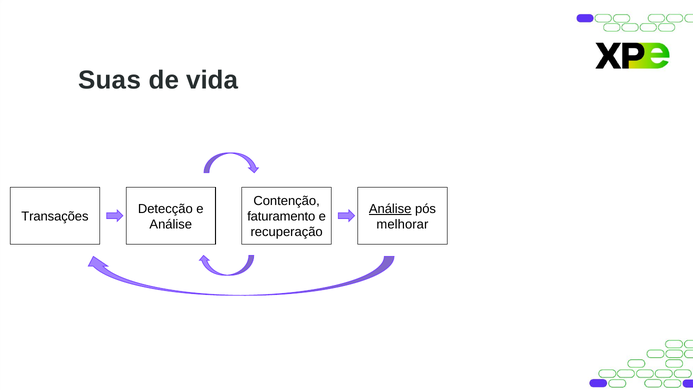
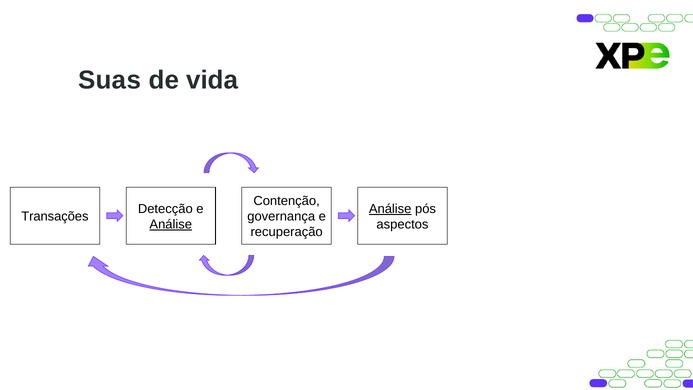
faturamento: faturamento -> governança
Análise at (171, 224) underline: none -> present
melhorar: melhorar -> aspectos
